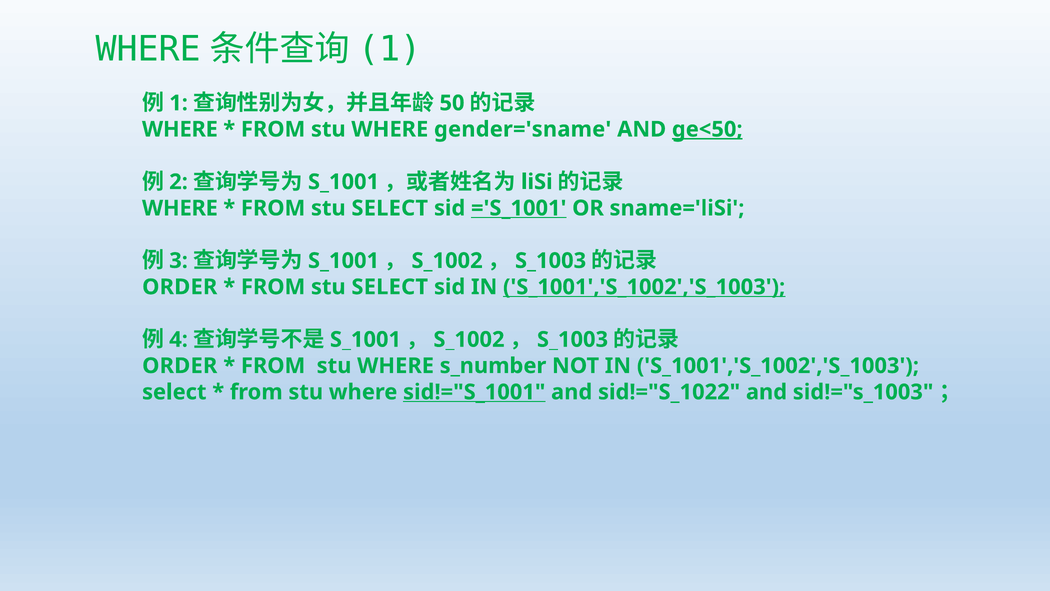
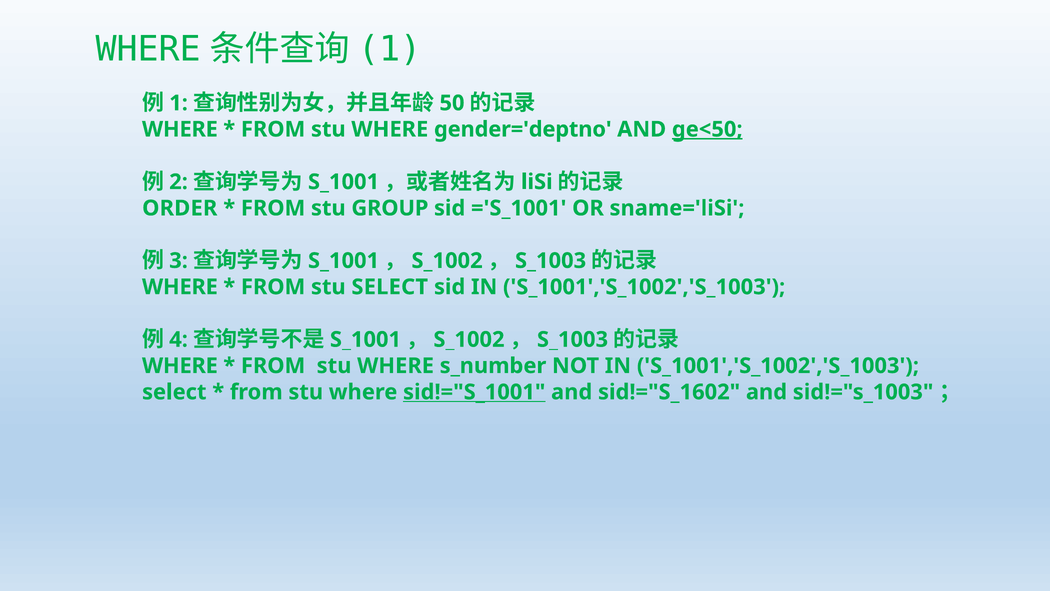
gender='sname: gender='sname -> gender='deptno
WHERE at (180, 208): WHERE -> ORDER
SELECT at (390, 208): SELECT -> GROUP
='S_1001 underline: present -> none
ORDER at (180, 287): ORDER -> WHERE
S_1001','S_1002','S_1003 at (644, 287) underline: present -> none
ORDER at (180, 366): ORDER -> WHERE
sid!="S_1022: sid!="S_1022 -> sid!="S_1602
